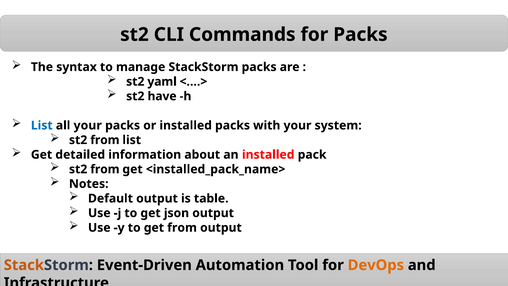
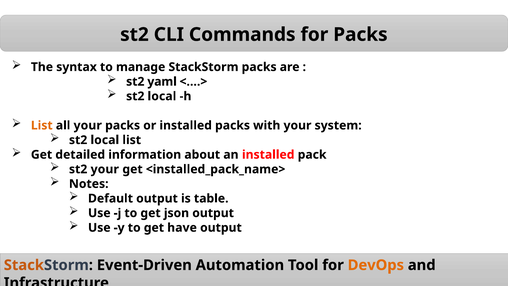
have at (162, 96): have -> local
List at (42, 125) colour: blue -> orange
from at (105, 140): from -> local
from at (105, 169): from -> your
get from: from -> have
